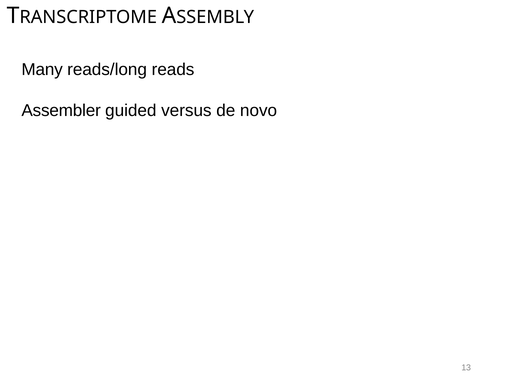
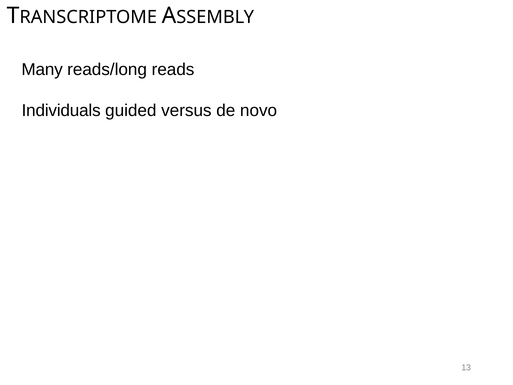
Assembler: Assembler -> Individuals
